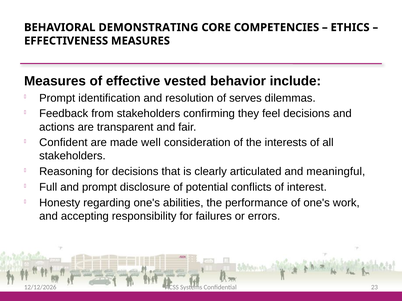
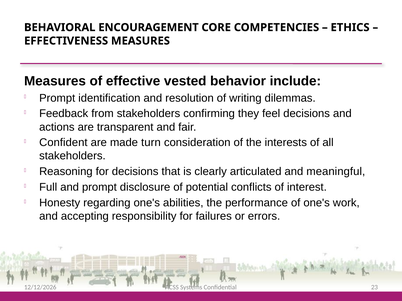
DEMONSTRATING: DEMONSTRATING -> ENCOURAGEMENT
serves: serves -> writing
well: well -> turn
